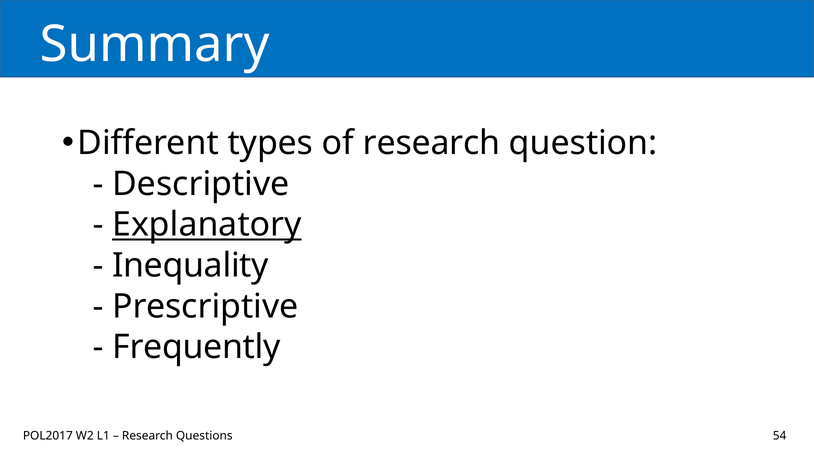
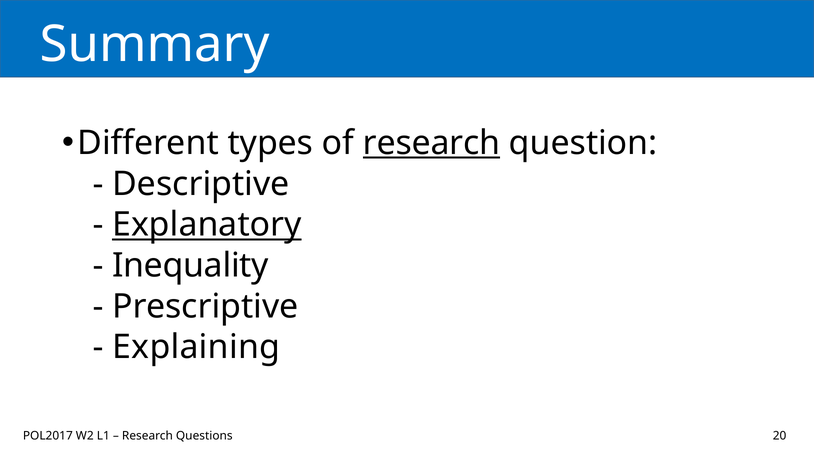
research at (432, 143) underline: none -> present
Frequently: Frequently -> Explaining
54: 54 -> 20
